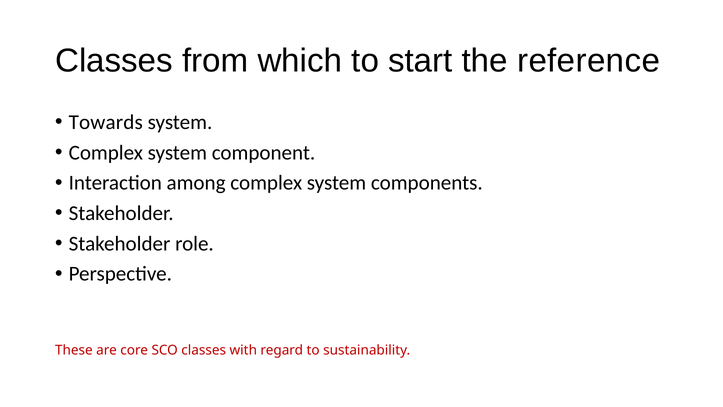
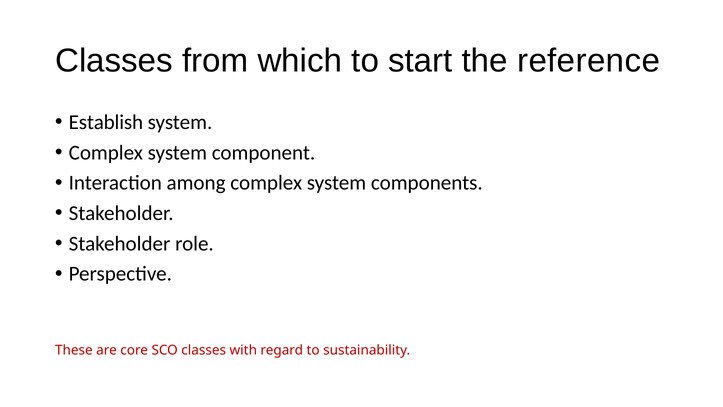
Towards: Towards -> Establish
